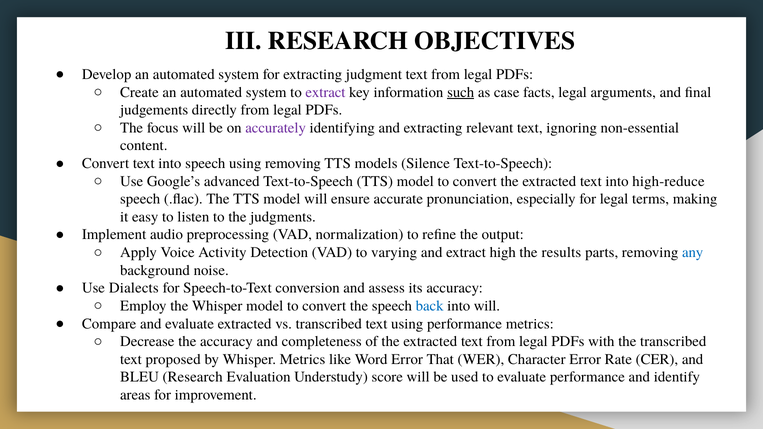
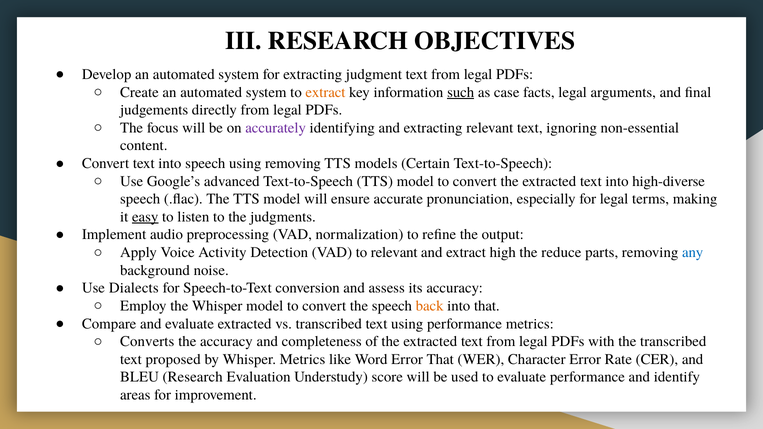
extract at (325, 92) colour: purple -> orange
Silence: Silence -> Certain
high-reduce: high-reduce -> high-diverse
easy underline: none -> present
to varying: varying -> relevant
results: results -> reduce
back colour: blue -> orange
into will: will -> that
Decrease: Decrease -> Converts
